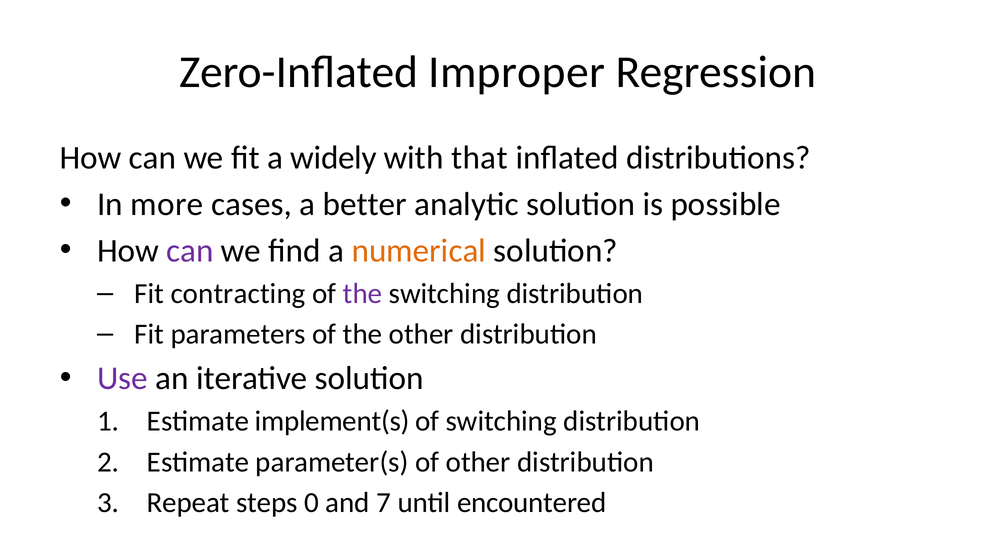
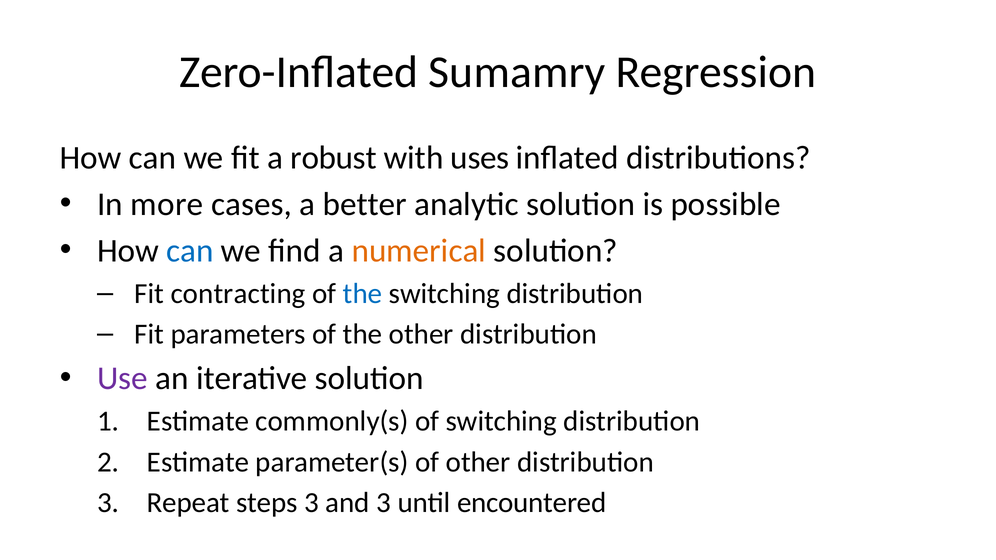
Improper: Improper -> Sumamry
widely: widely -> robust
that: that -> uses
can at (190, 251) colour: purple -> blue
the at (363, 294) colour: purple -> blue
implement(s: implement(s -> commonly(s
steps 0: 0 -> 3
and 7: 7 -> 3
